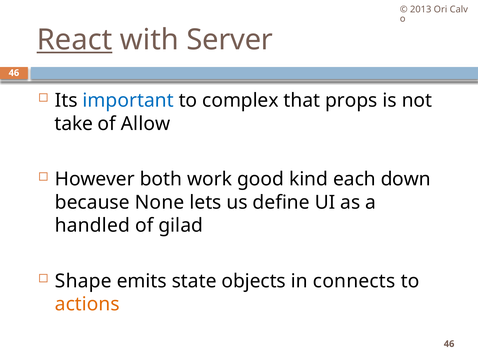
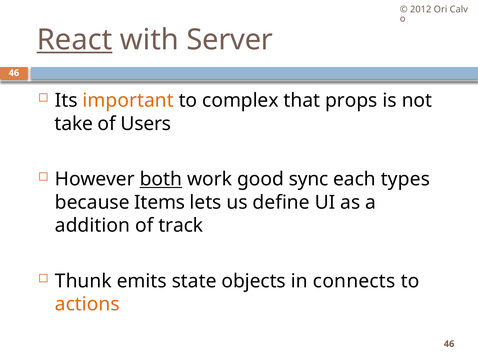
2013: 2013 -> 2012
important colour: blue -> orange
Allow: Allow -> Users
both underline: none -> present
kind: kind -> sync
down: down -> types
None: None -> Items
handled: handled -> addition
gilad: gilad -> track
Shape: Shape -> Thunk
